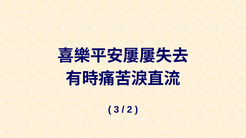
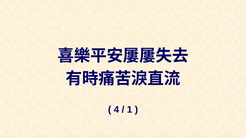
3: 3 -> 4
2: 2 -> 1
